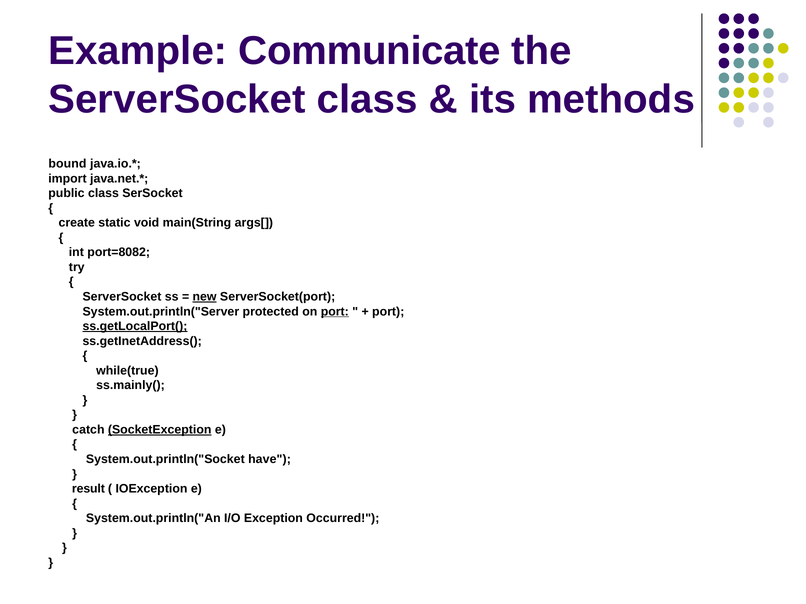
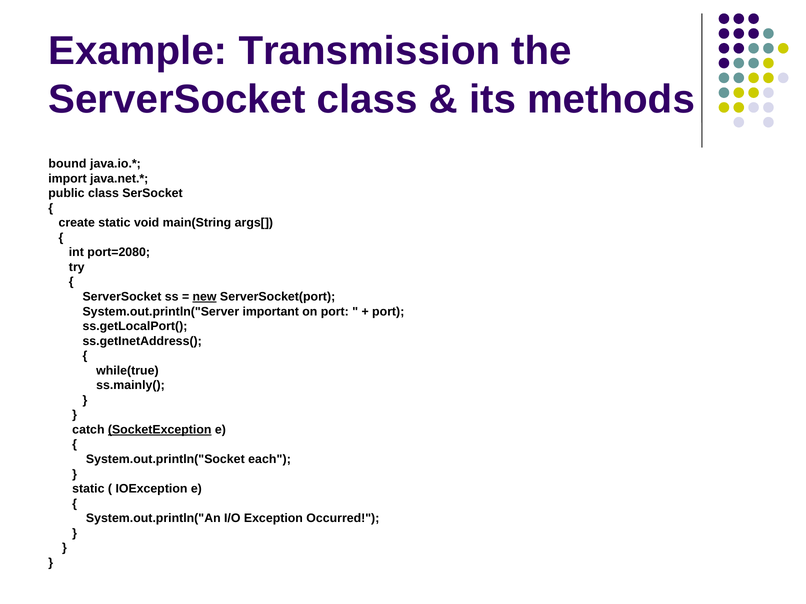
Communicate: Communicate -> Transmission
port=8082: port=8082 -> port=2080
protected: protected -> important
port at (335, 312) underline: present -> none
ss.getLocalPort( underline: present -> none
have: have -> each
result at (88, 489): result -> static
